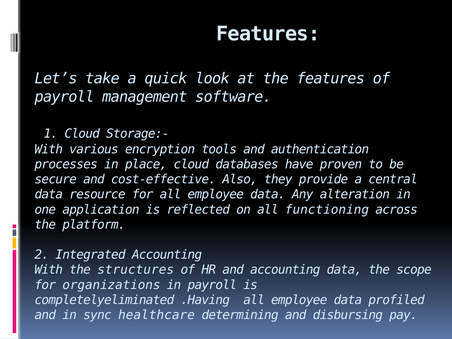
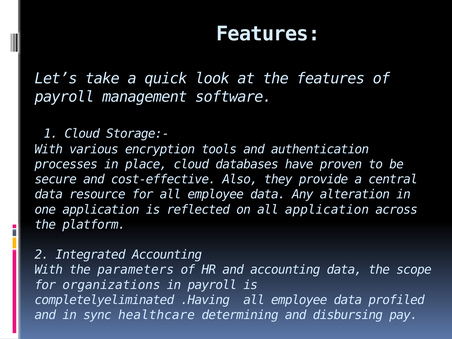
all functioning: functioning -> application
structures: structures -> parameters
